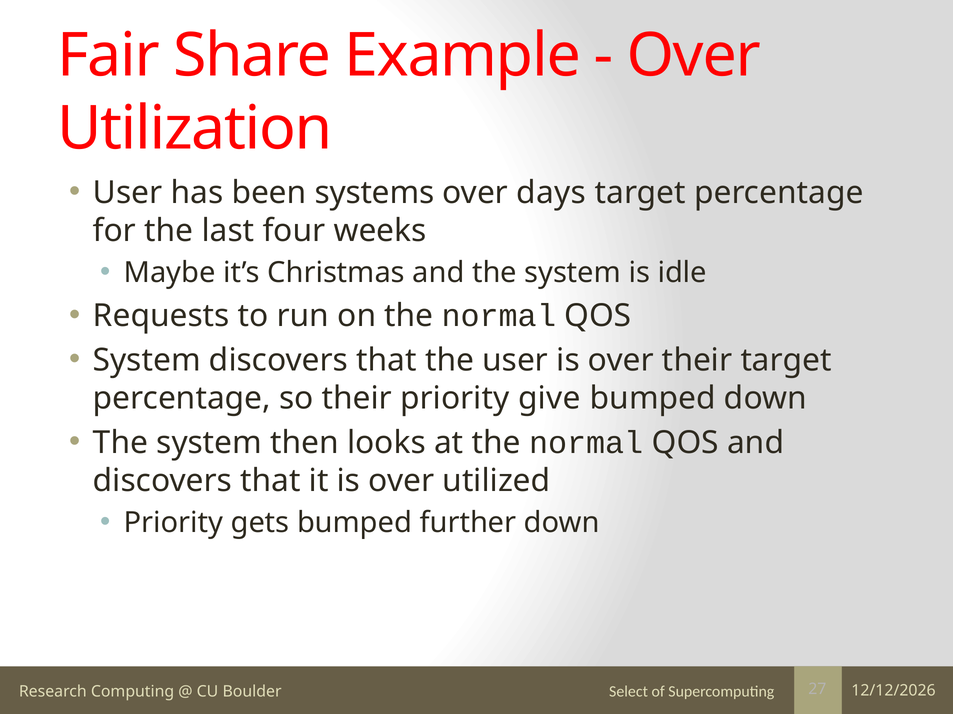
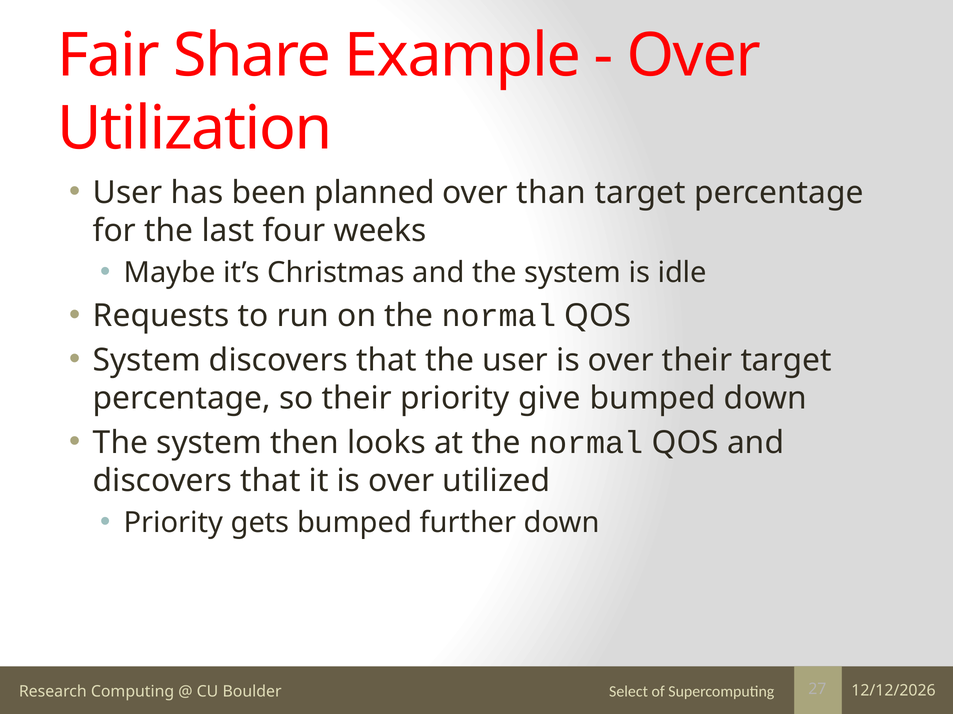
systems: systems -> planned
days: days -> than
